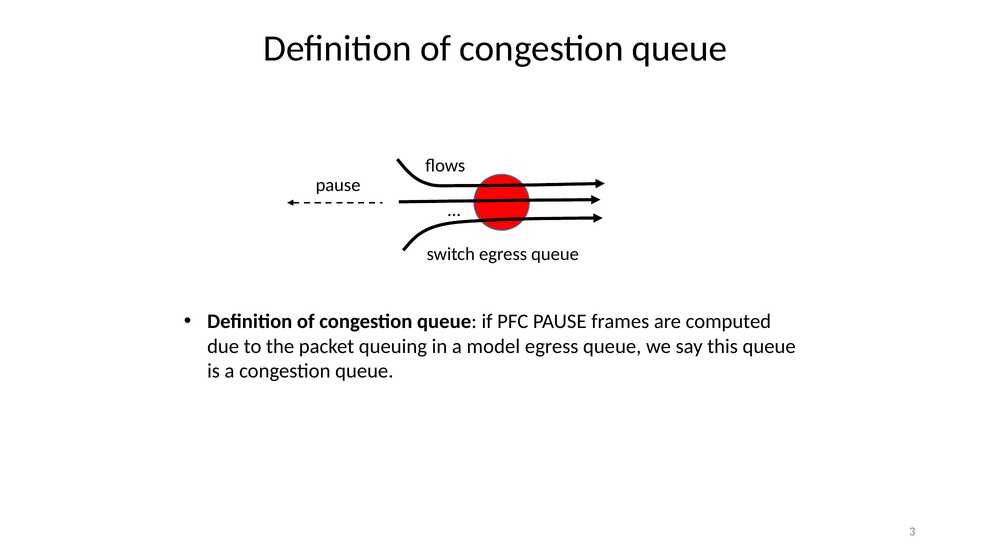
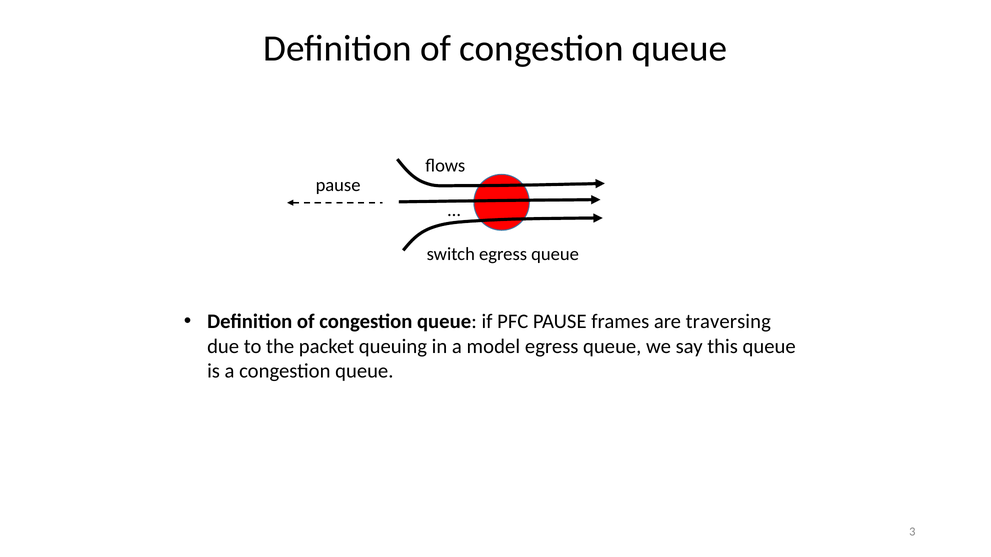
computed: computed -> traversing
